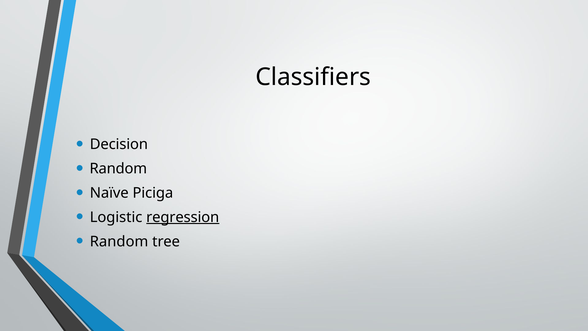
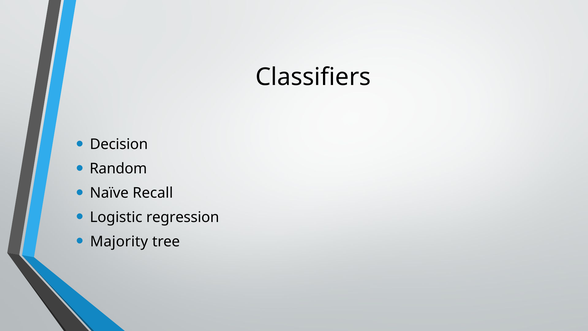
Piciga: Piciga -> Recall
regression underline: present -> none
Random at (119, 241): Random -> Majority
